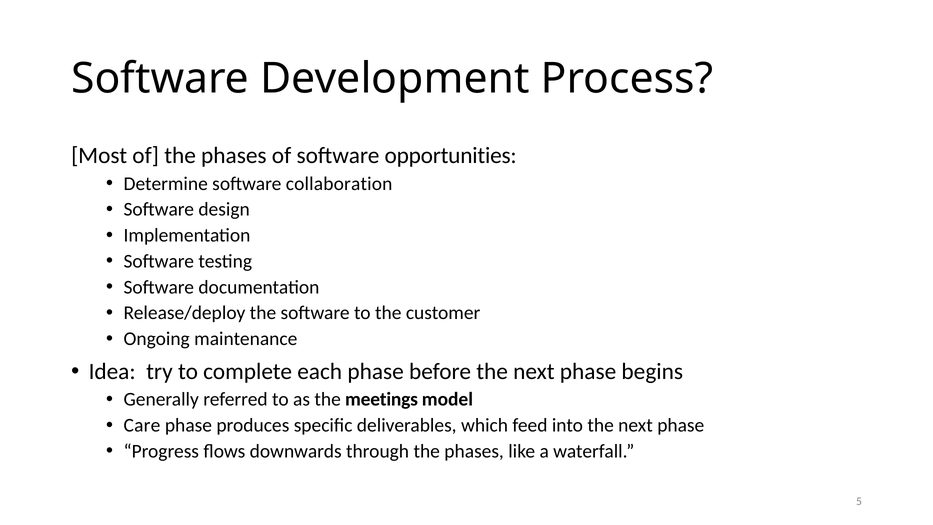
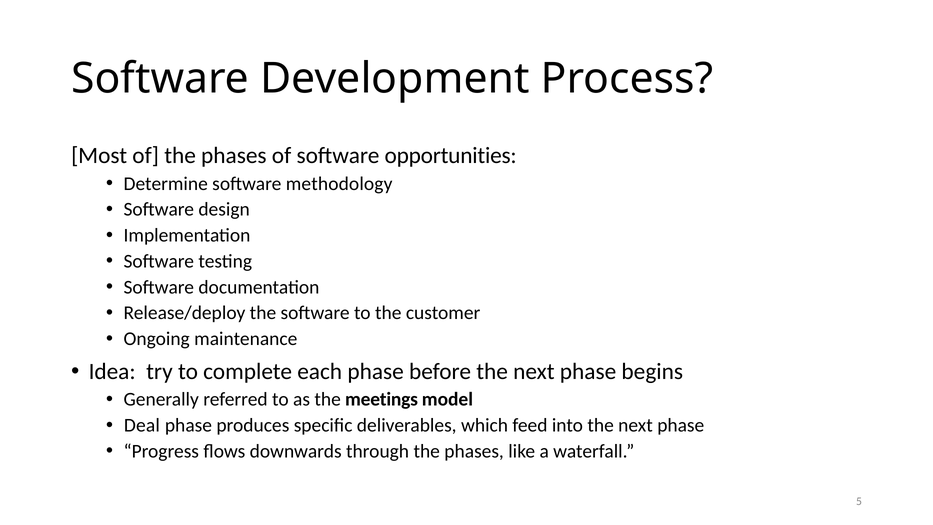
collaboration: collaboration -> methodology
Care: Care -> Deal
